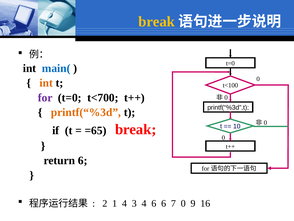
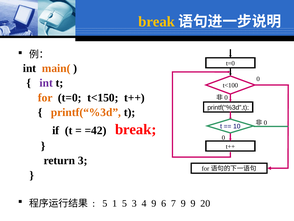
main( colour: blue -> orange
int at (46, 83) colour: orange -> purple
for colour: purple -> orange
t<700: t<700 -> t<150
=65: =65 -> =42
return 6: 6 -> 3
2 at (105, 203): 2 -> 5
1 4: 4 -> 5
4 6: 6 -> 9
7 0: 0 -> 9
16: 16 -> 20
